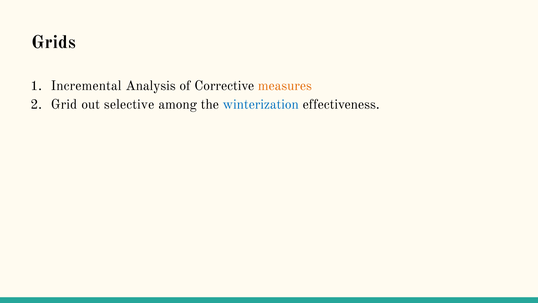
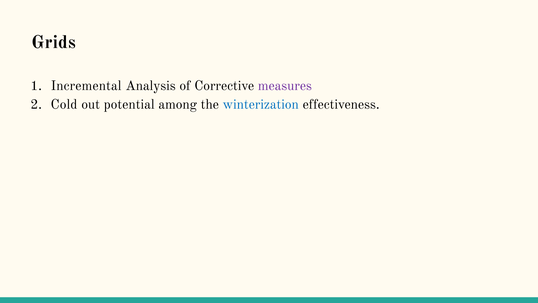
measures colour: orange -> purple
Grid: Grid -> Cold
selective: selective -> potential
